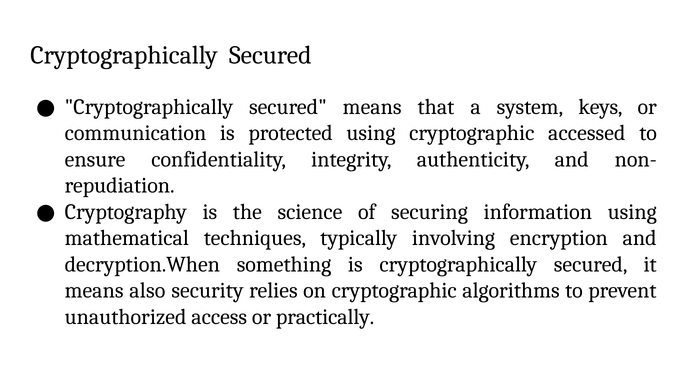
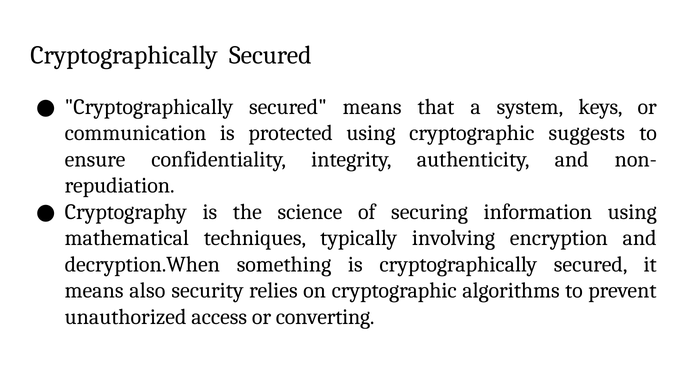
accessed: accessed -> suggests
practically: practically -> converting
